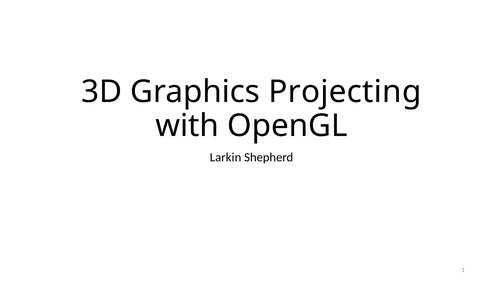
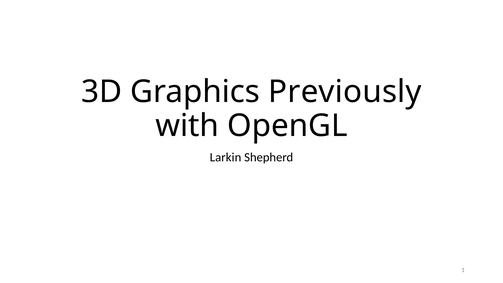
Projecting: Projecting -> Previously
